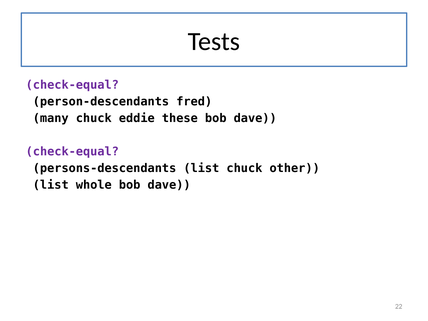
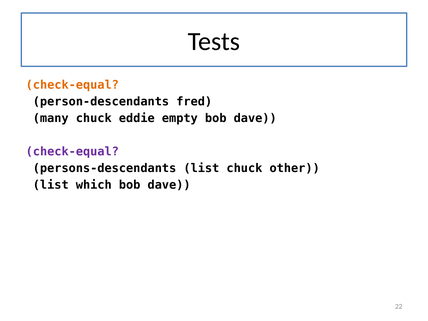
check-equal at (72, 85) colour: purple -> orange
these: these -> empty
whole: whole -> which
